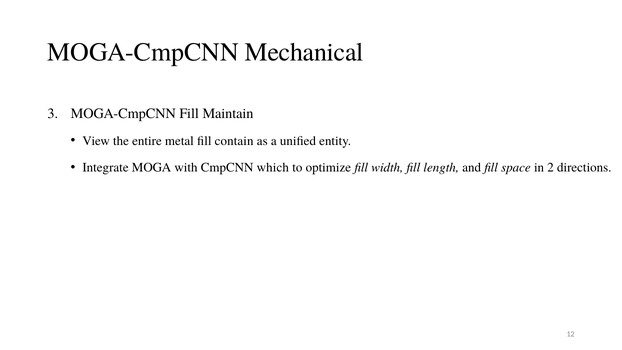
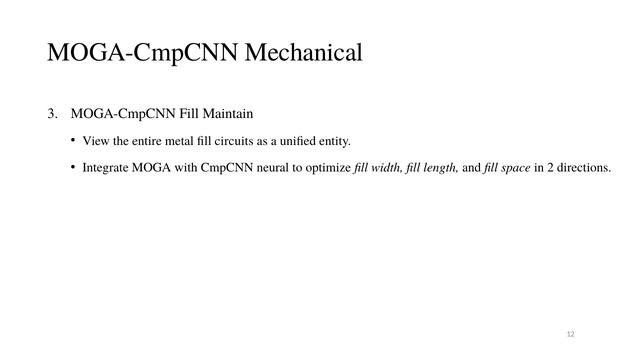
contain: contain -> circuits
which: which -> neural
